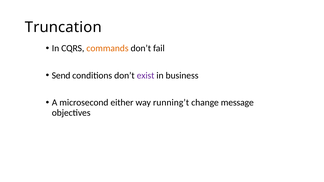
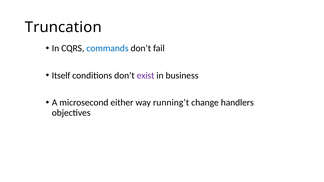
commands colour: orange -> blue
Send: Send -> Itself
message: message -> handlers
